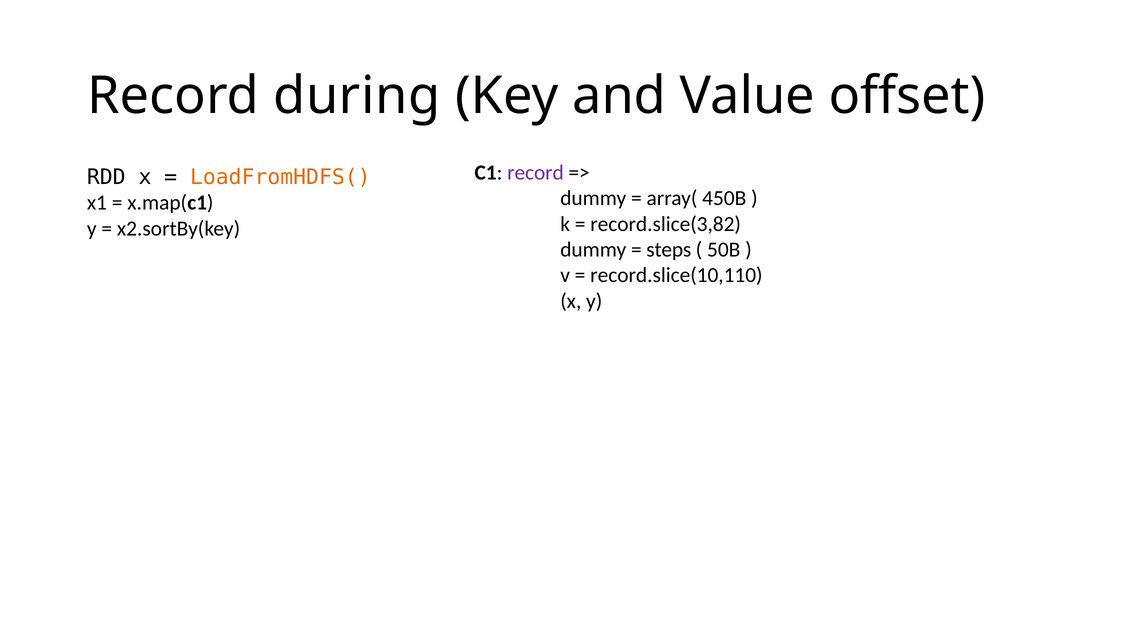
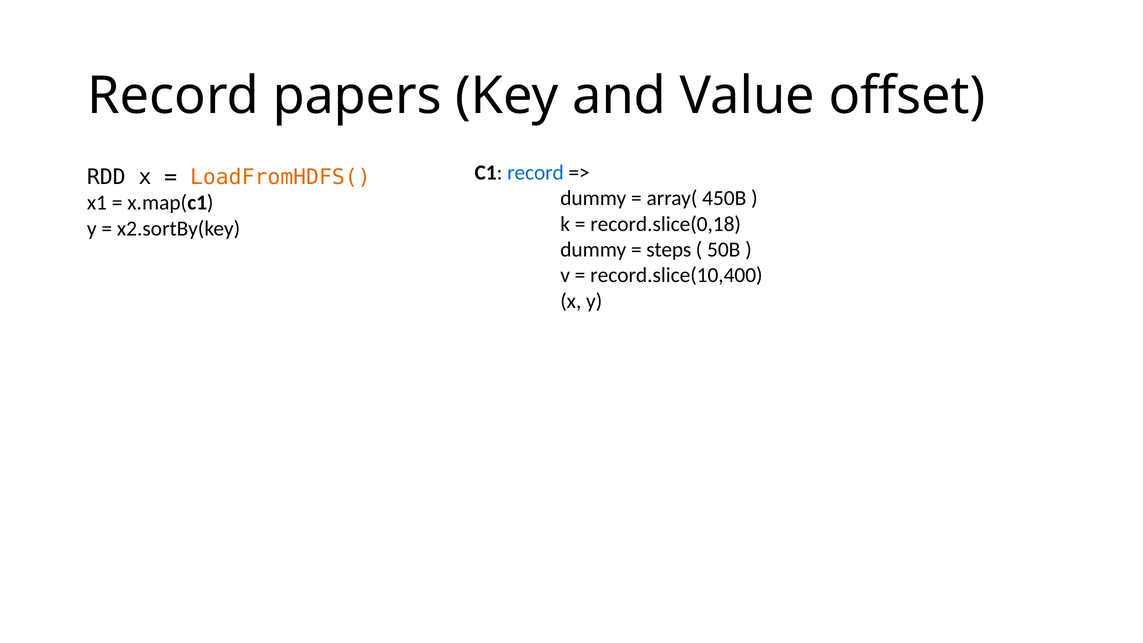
during: during -> papers
record at (536, 172) colour: purple -> blue
record.slice(3,82: record.slice(3,82 -> record.slice(0,18
record.slice(10,110: record.slice(10,110 -> record.slice(10,400
